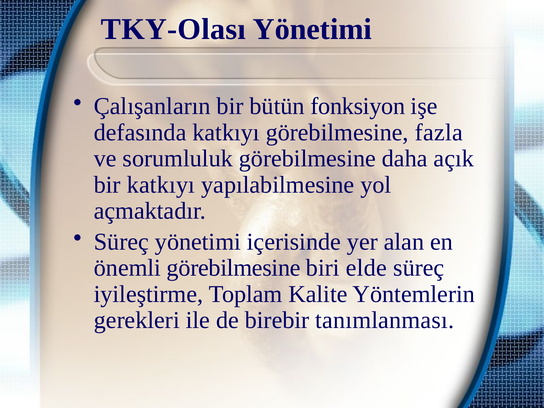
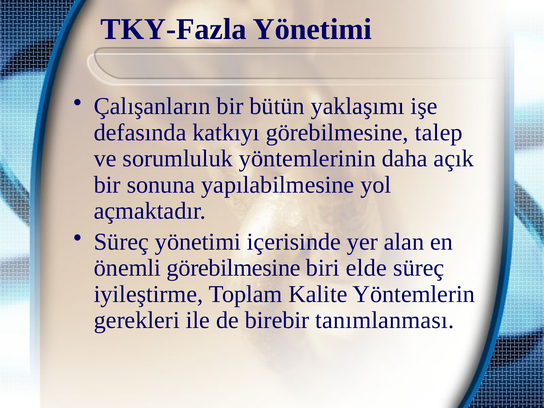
TKY-Olası: TKY-Olası -> TKY-Fazla
fonksiyon: fonksiyon -> yaklaşımı
fazla: fazla -> talep
sorumluluk görebilmesine: görebilmesine -> yöntemlerinin
bir katkıyı: katkıyı -> sonuna
